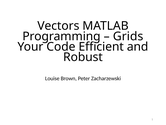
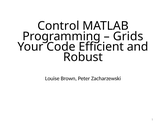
Vectors: Vectors -> Control
